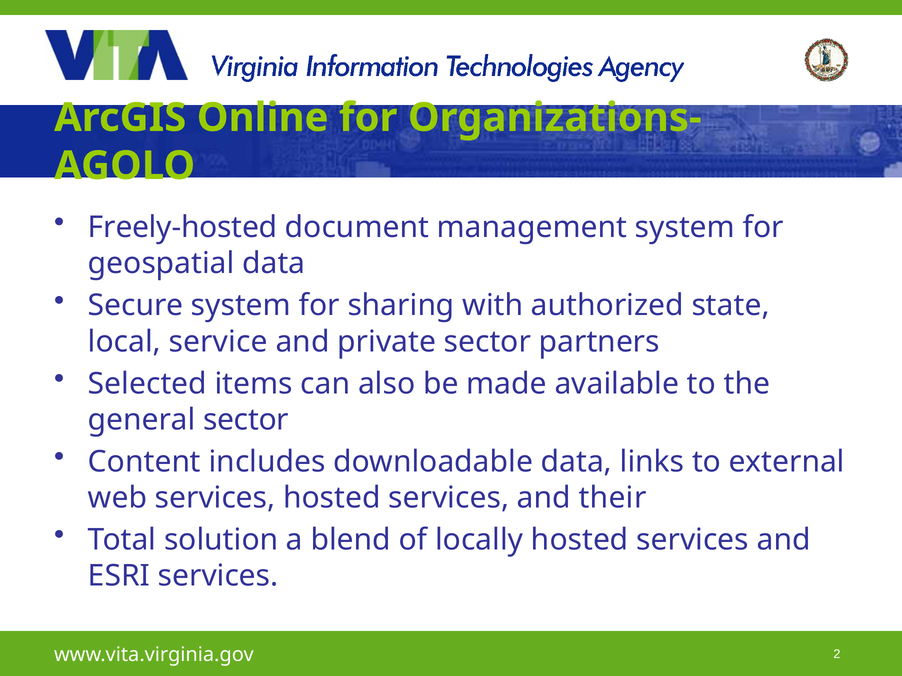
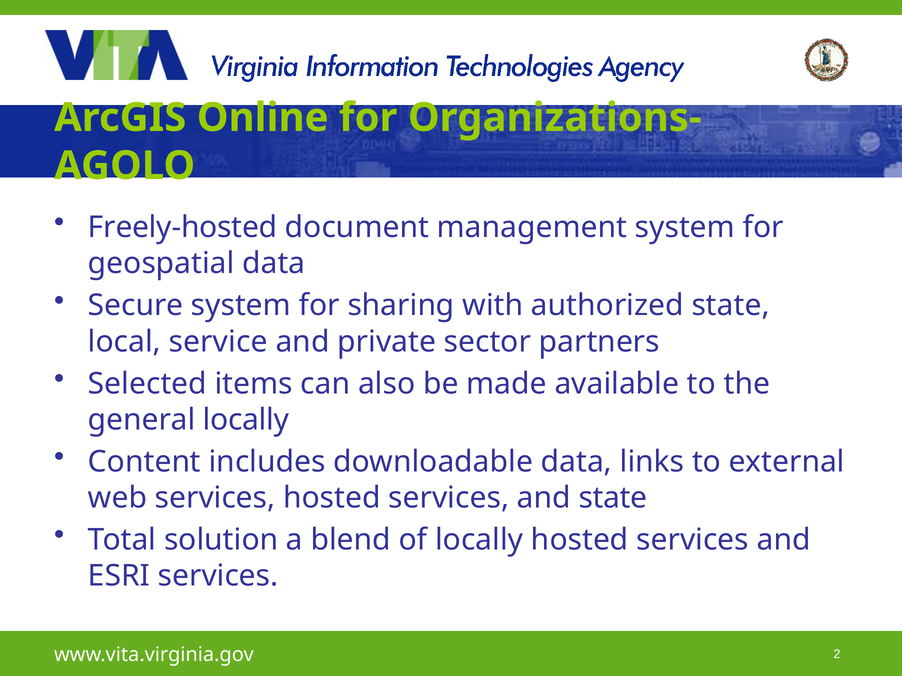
general sector: sector -> locally
and their: their -> state
